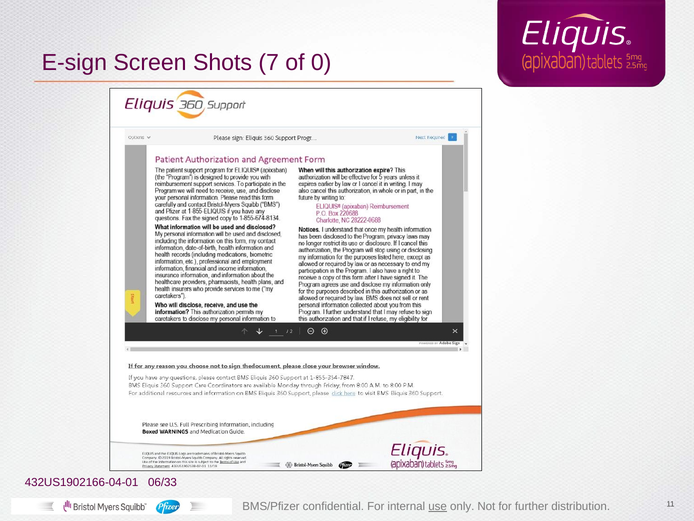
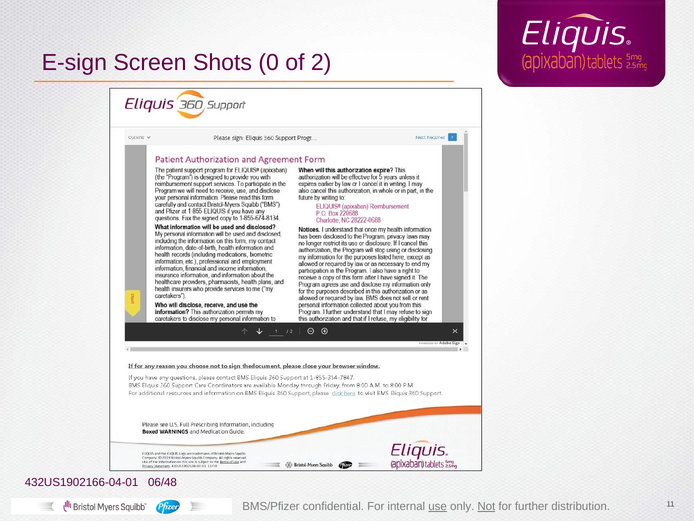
7: 7 -> 0
0: 0 -> 2
06/33: 06/33 -> 06/48
Not underline: none -> present
